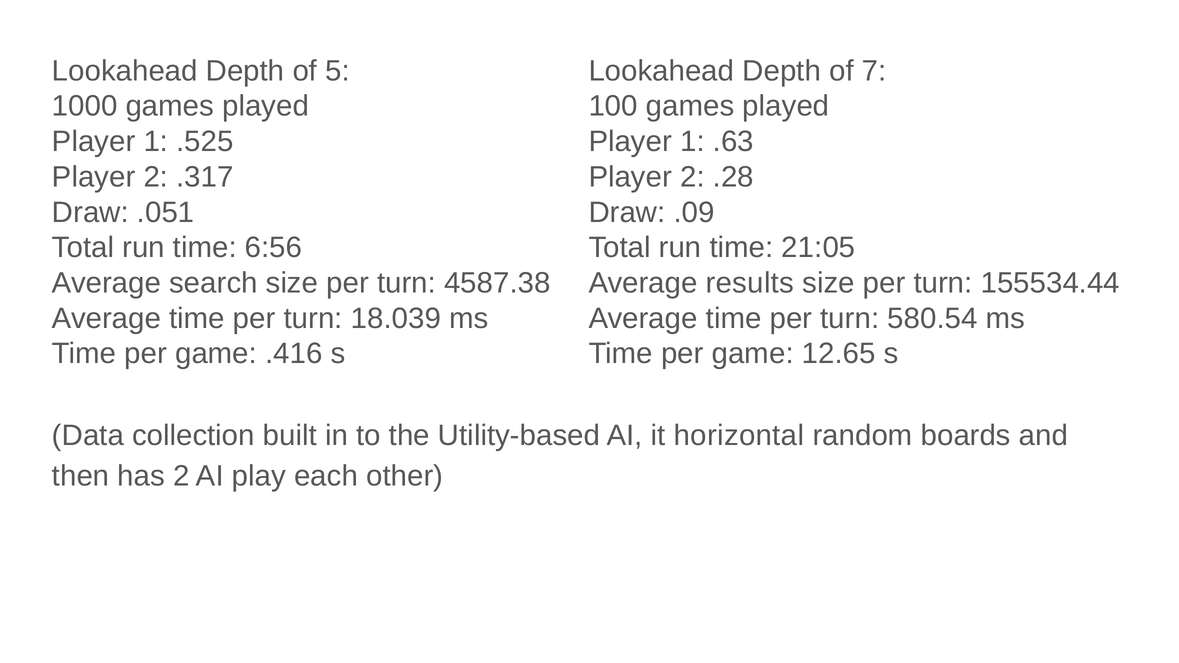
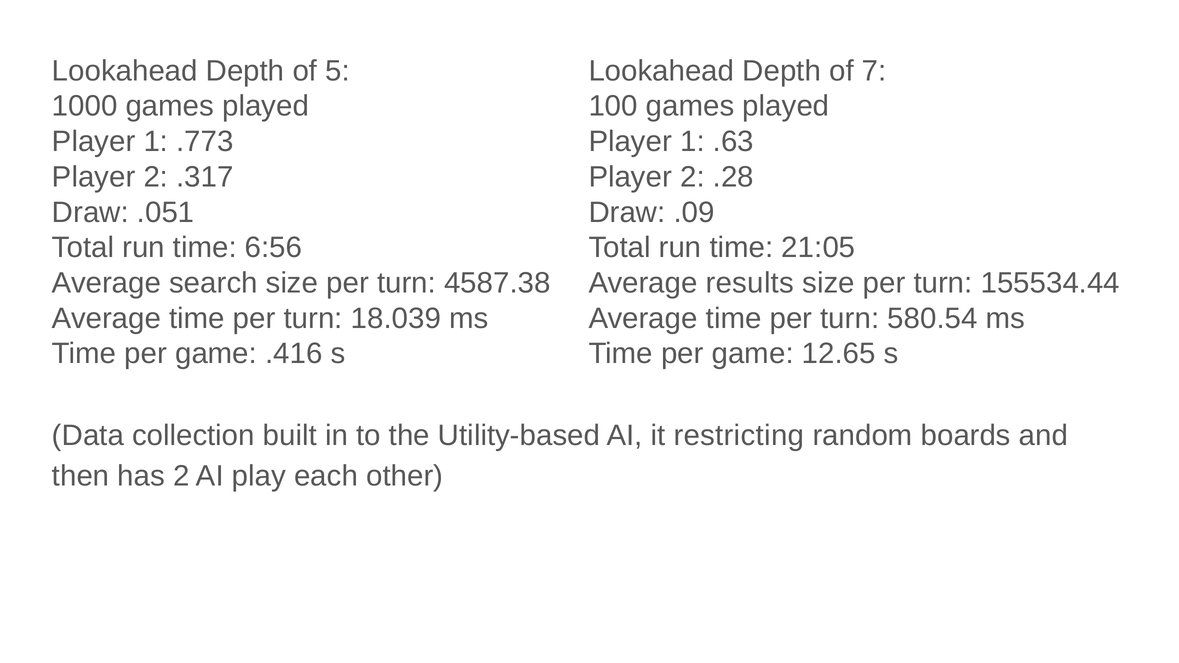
.525: .525 -> .773
horizontal: horizontal -> restricting
